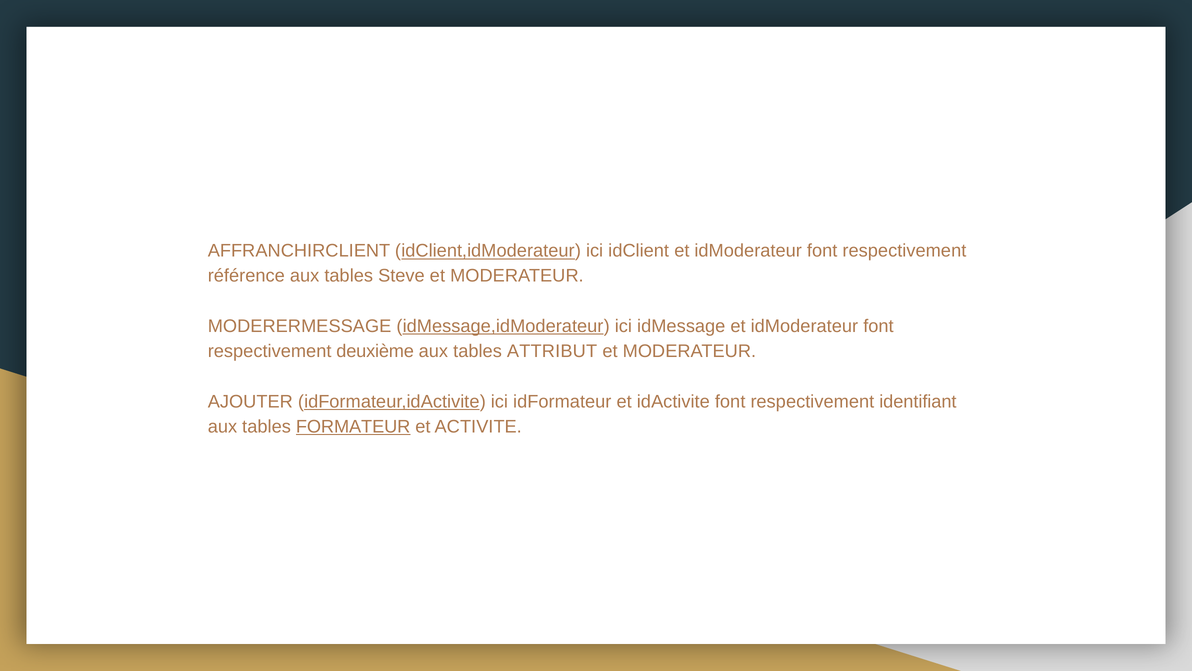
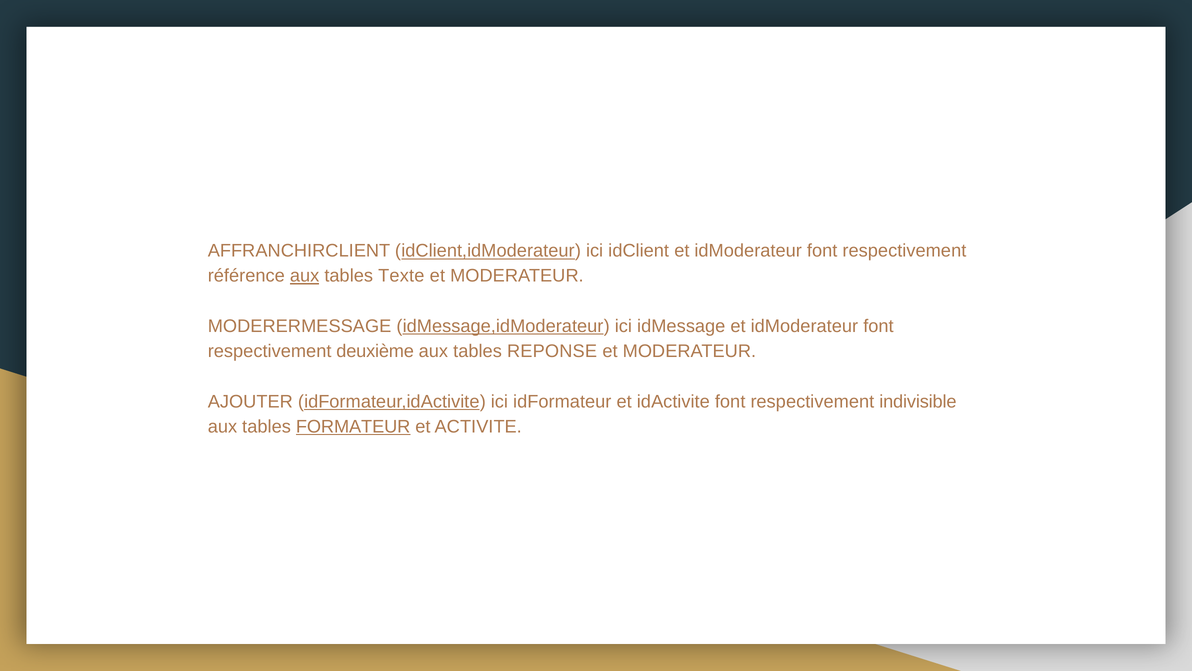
aux at (305, 276) underline: none -> present
Steve: Steve -> Texte
ATTRIBUT: ATTRIBUT -> REPONSE
identifiant: identifiant -> indivisible
